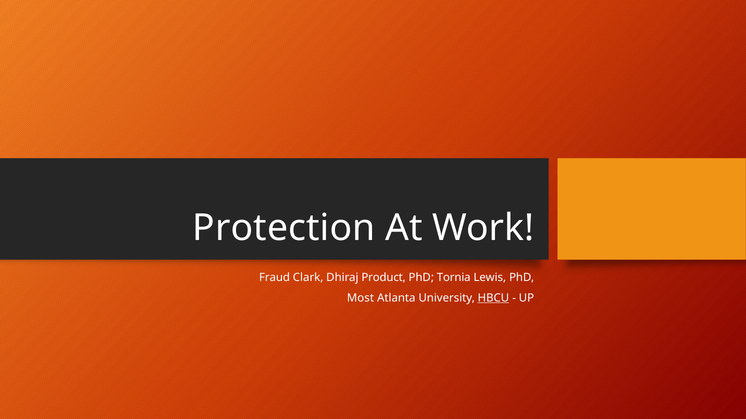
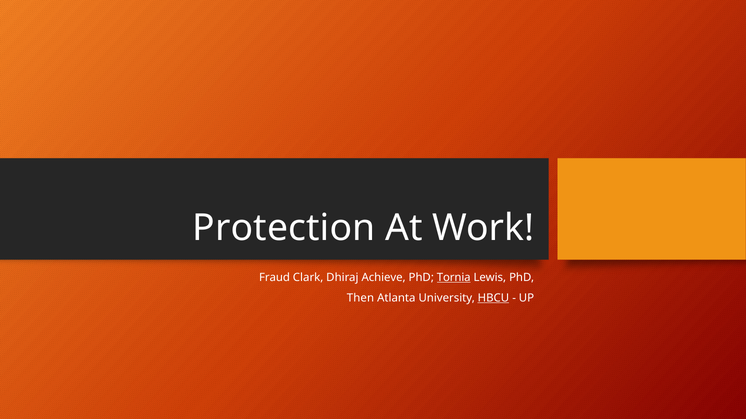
Product: Product -> Achieve
Tornia underline: none -> present
Most: Most -> Then
